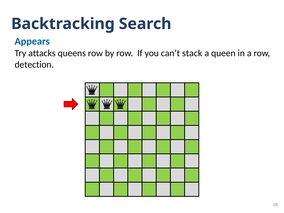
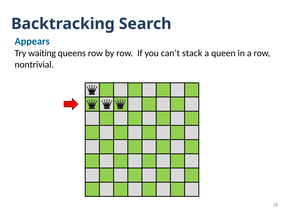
attacks: attacks -> waiting
detection: detection -> nontrivial
